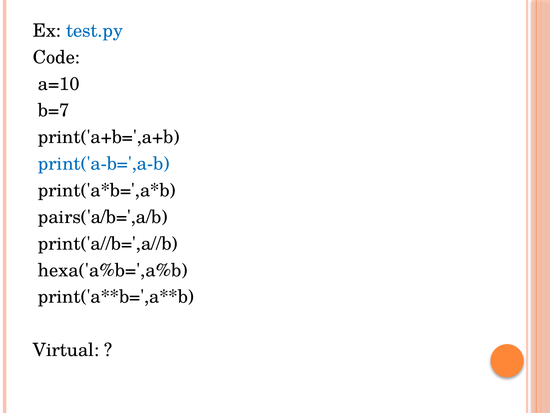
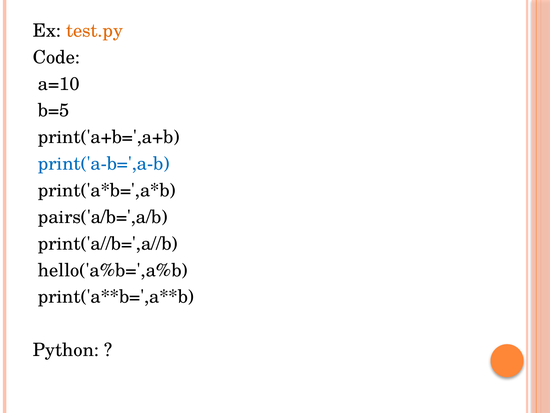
test.py colour: blue -> orange
b=7: b=7 -> b=5
hexa('a%b=',a%b: hexa('a%b=',a%b -> hello('a%b=',a%b
Virtual: Virtual -> Python
